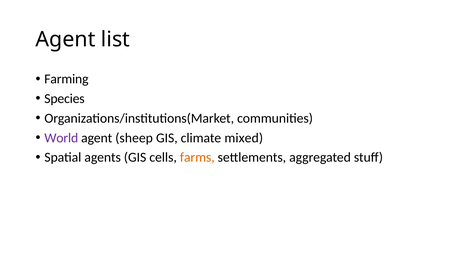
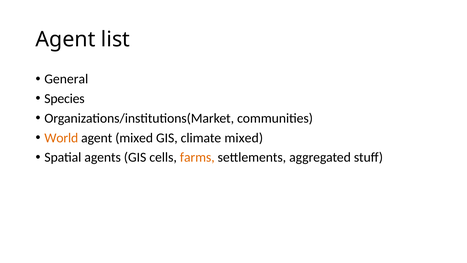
Farming: Farming -> General
World colour: purple -> orange
agent sheep: sheep -> mixed
